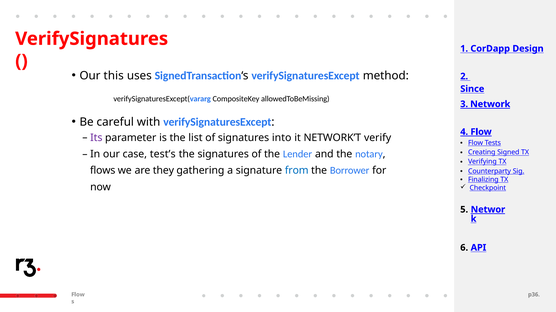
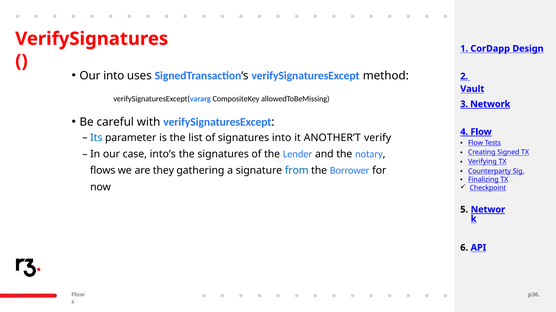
Our this: this -> into
Since: Since -> Vault
Its colour: purple -> blue
NETWORK’T: NETWORK’T -> ANOTHER’T
test’s: test’s -> into’s
